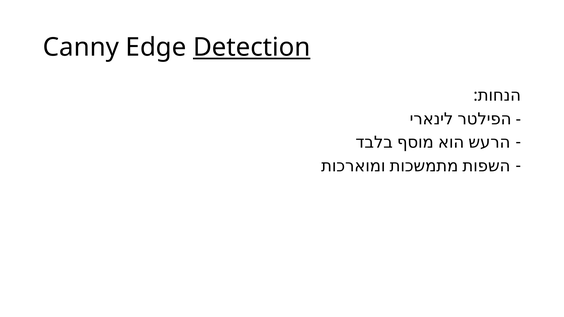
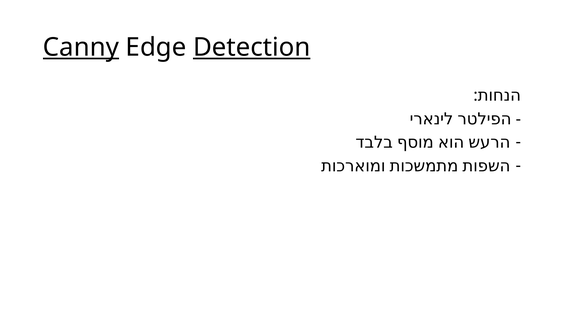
Canny underline: none -> present
